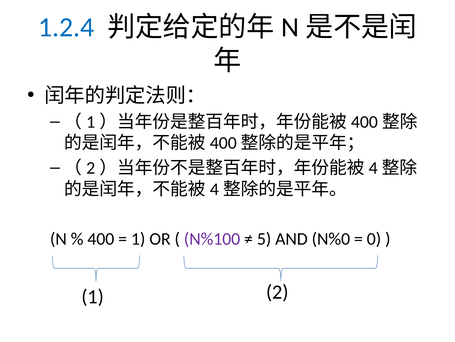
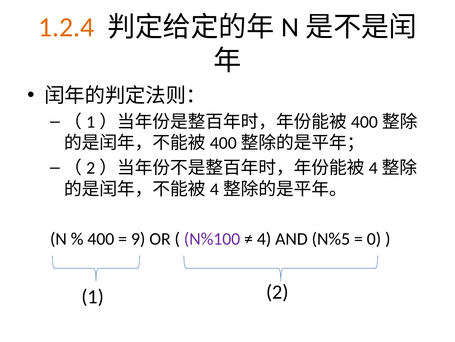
1.2.4 colour: blue -> orange
1 at (138, 238): 1 -> 9
5: 5 -> 4
N%0: N%0 -> N%5
